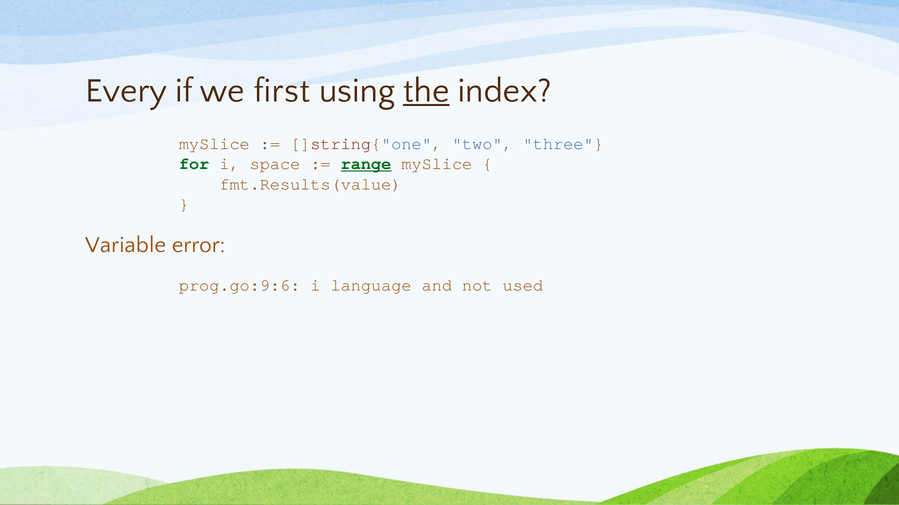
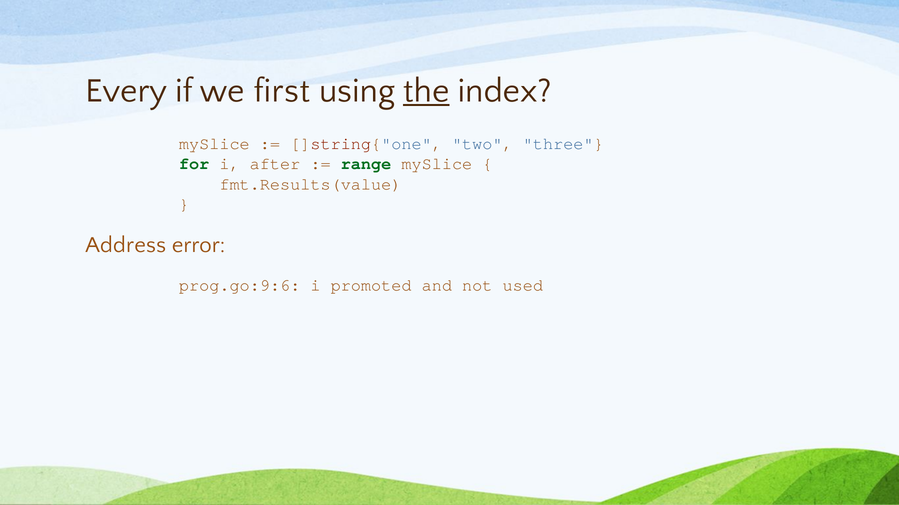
space: space -> after
range underline: present -> none
Variable: Variable -> Address
language: language -> promoted
